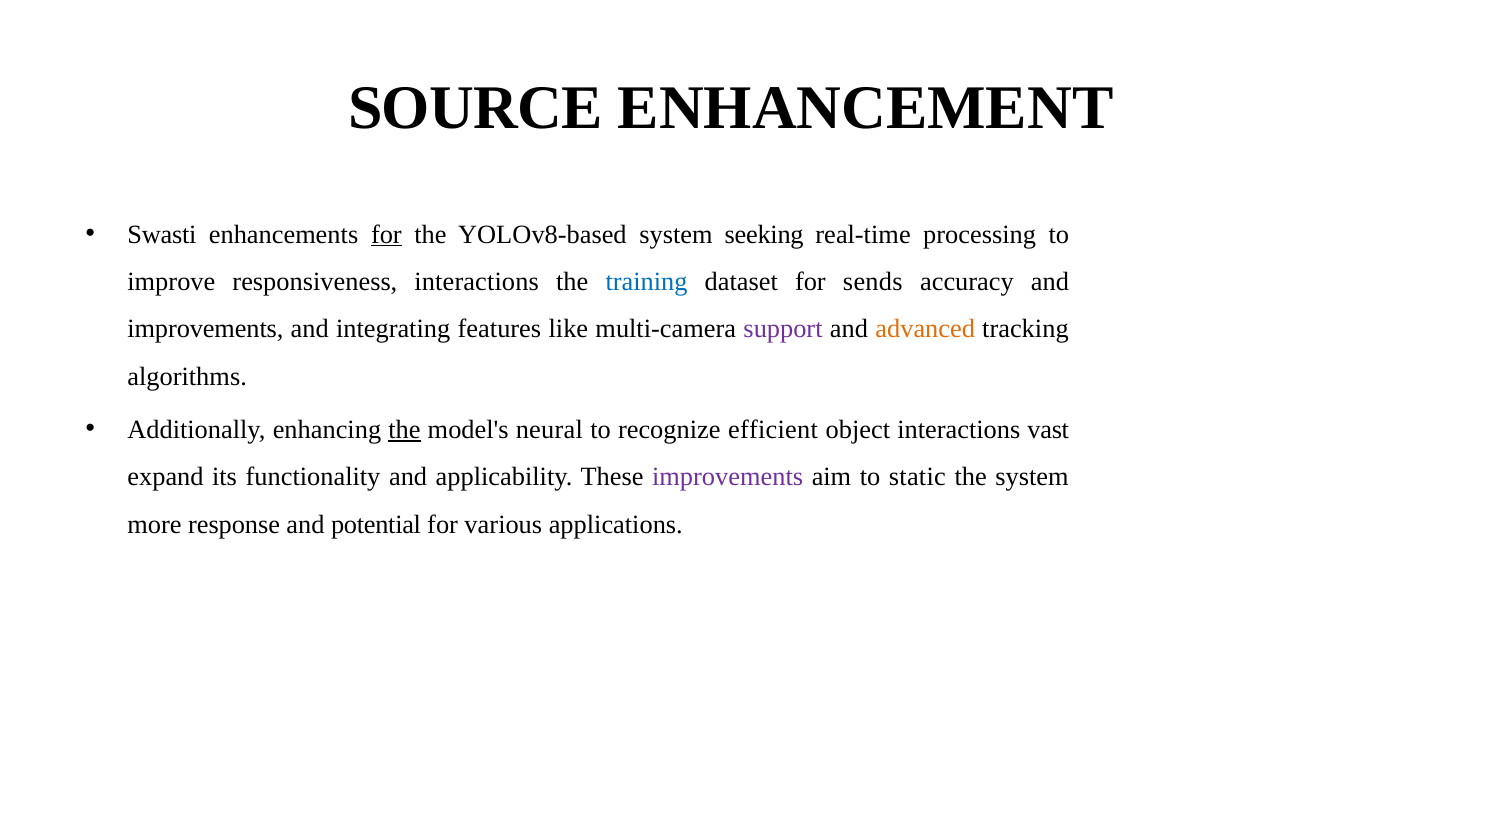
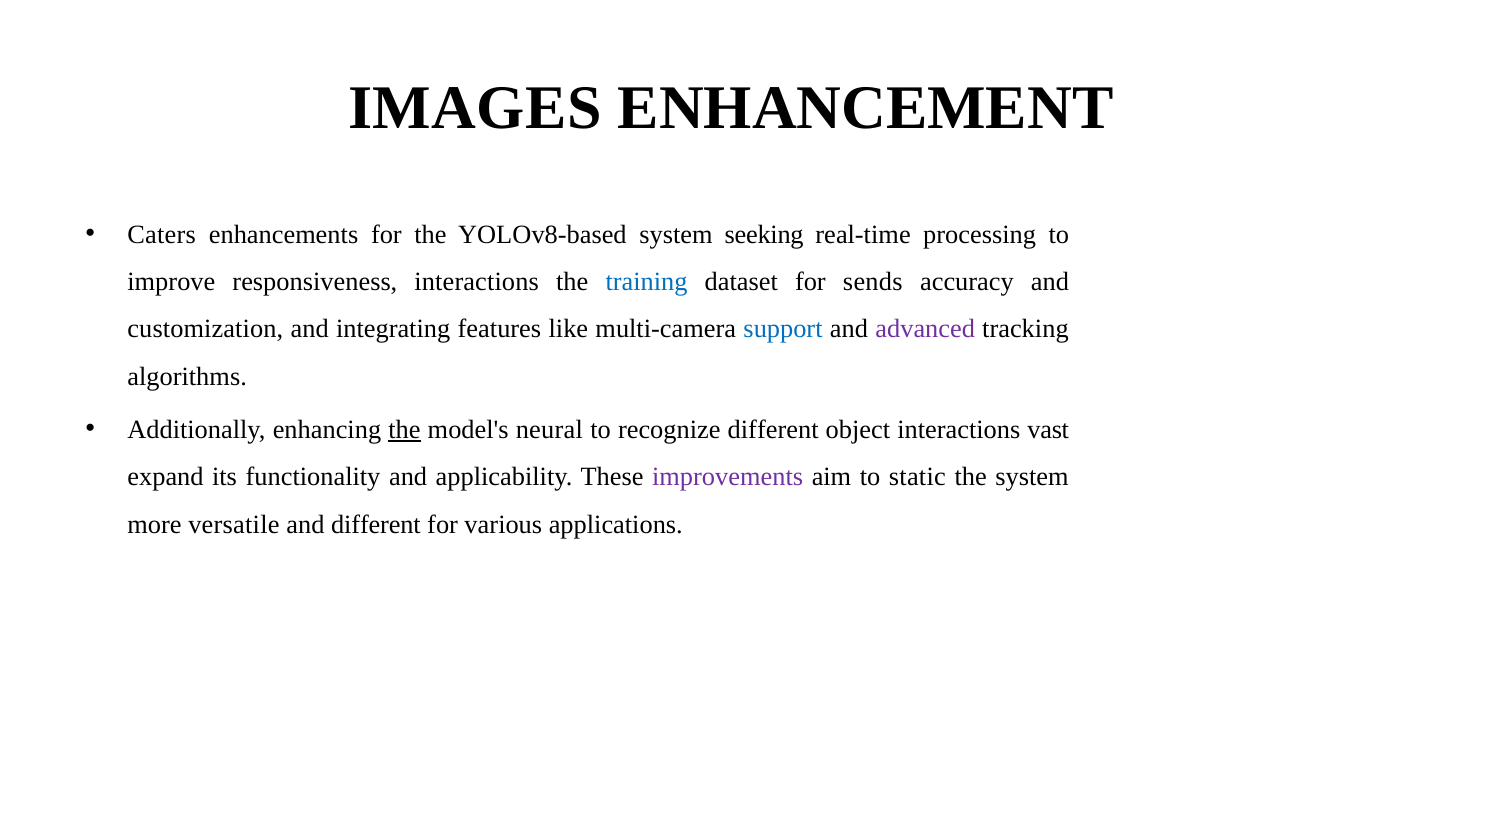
SOURCE: SOURCE -> IMAGES
Swasti: Swasti -> Caters
for at (386, 234) underline: present -> none
improvements at (205, 329): improvements -> customization
support colour: purple -> blue
advanced colour: orange -> purple
recognize efficient: efficient -> different
response: response -> versatile
and potential: potential -> different
